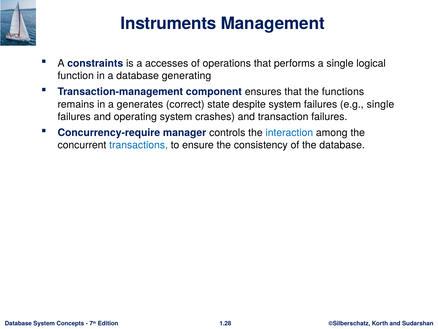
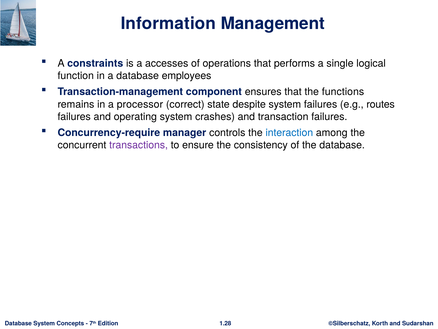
Instruments: Instruments -> Information
generating: generating -> employees
generates: generates -> processor
e.g single: single -> routes
transactions colour: blue -> purple
